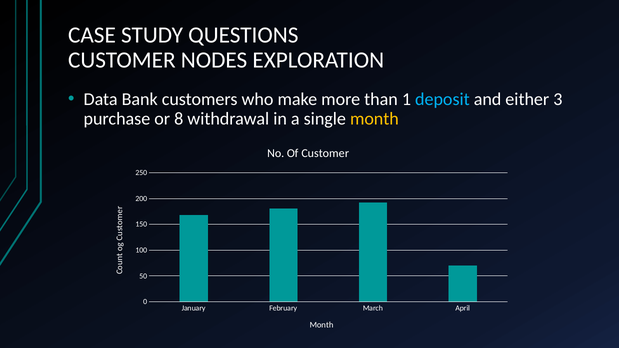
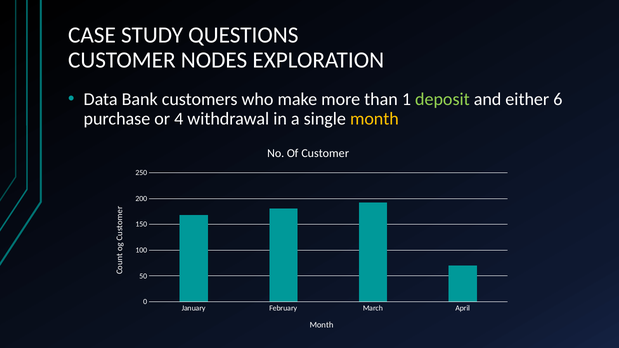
deposit colour: light blue -> light green
3: 3 -> 6
8: 8 -> 4
